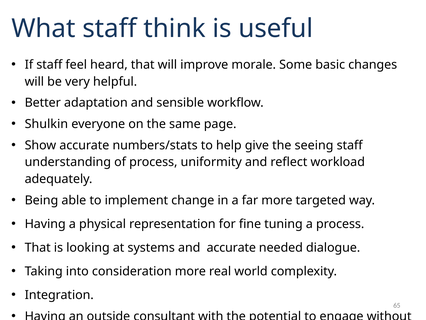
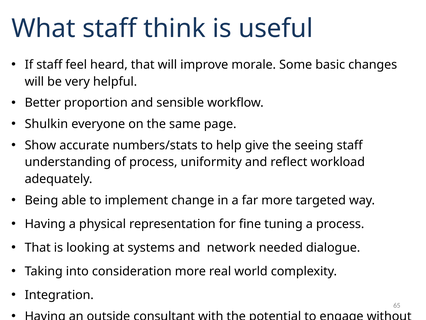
adaptation: adaptation -> proportion
and accurate: accurate -> network
